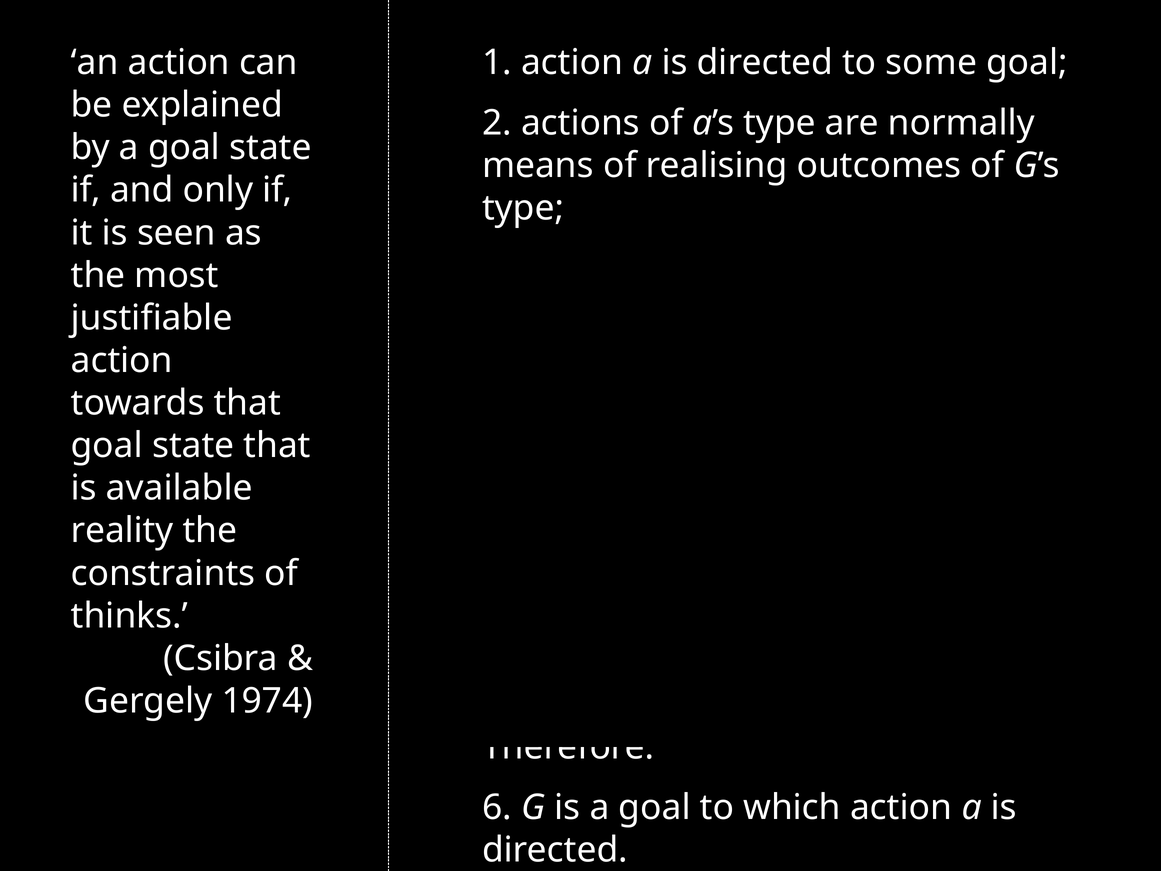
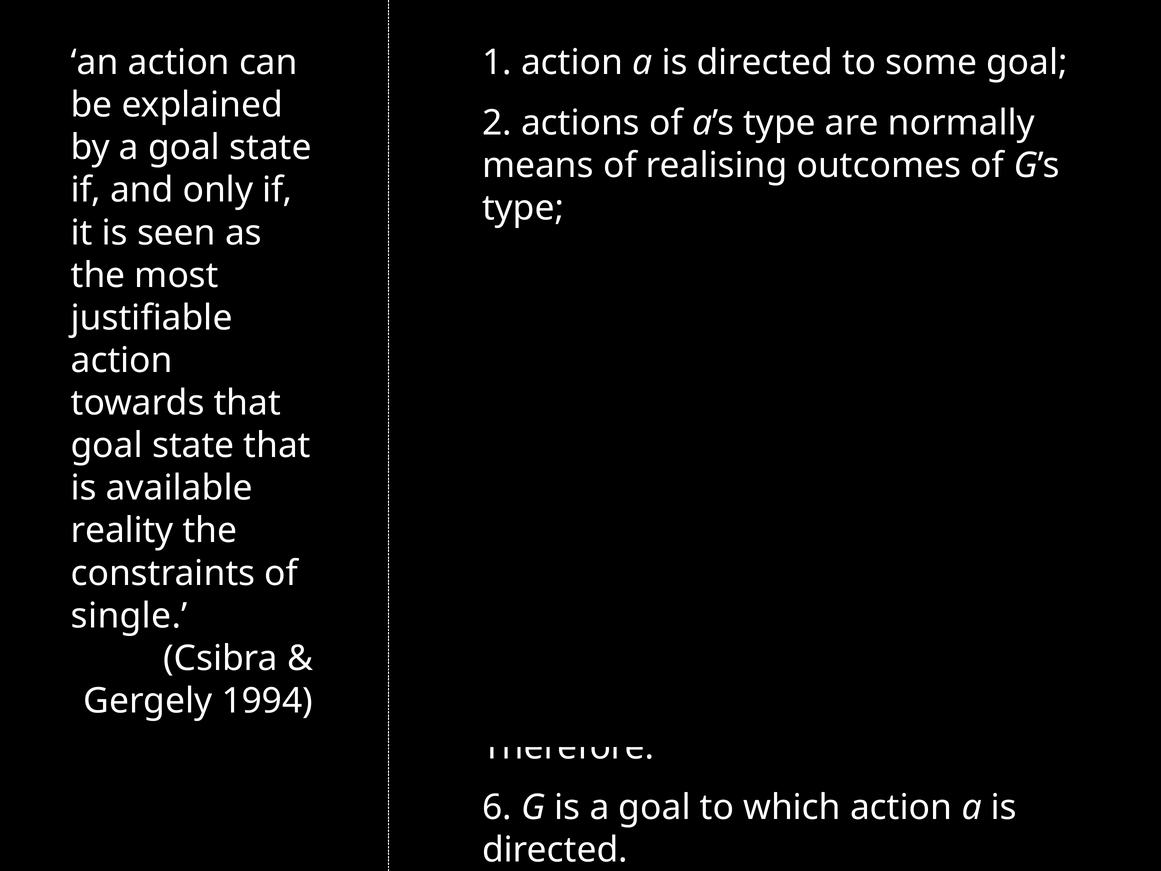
thinks: thinks -> single
1974: 1974 -> 1994
